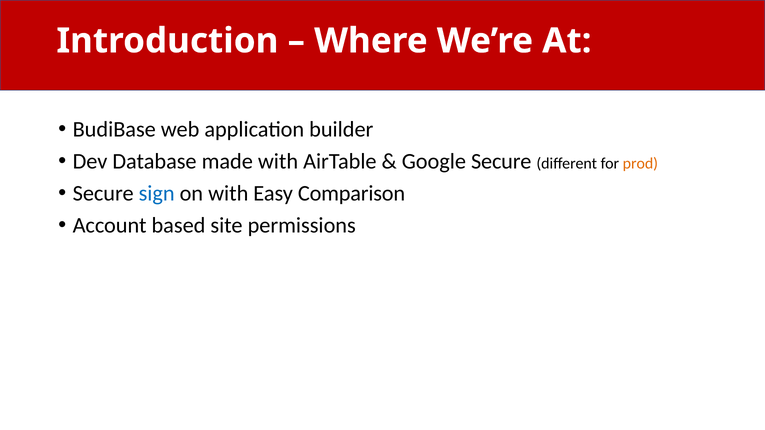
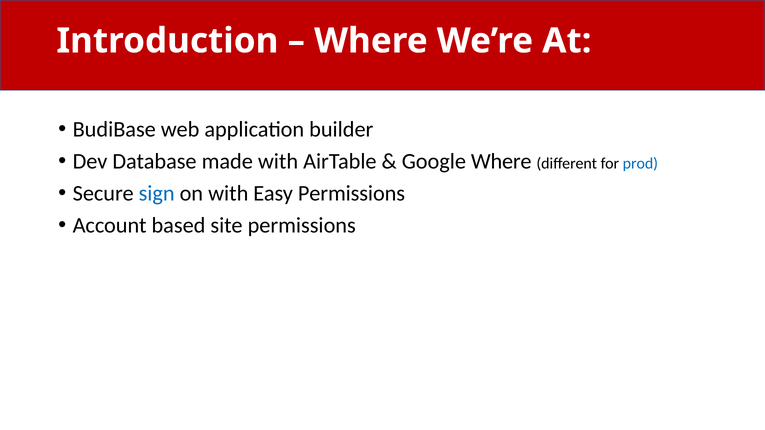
Google Secure: Secure -> Where
prod colour: orange -> blue
Easy Comparison: Comparison -> Permissions
